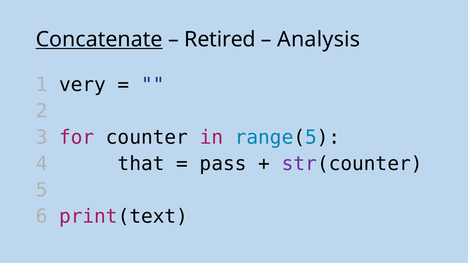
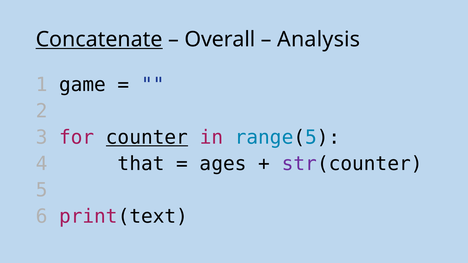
Retired: Retired -> Overall
very: very -> game
counter underline: none -> present
pass: pass -> ages
